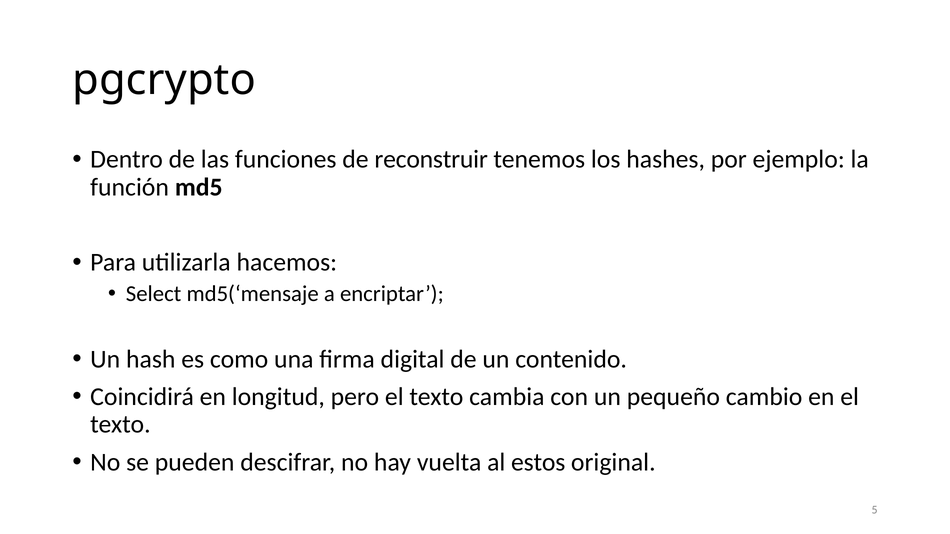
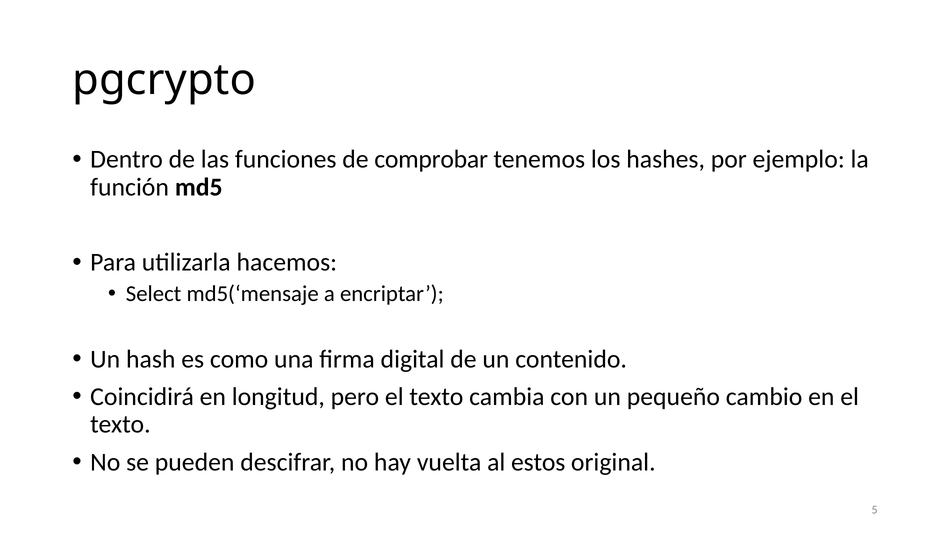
reconstruir: reconstruir -> comprobar
